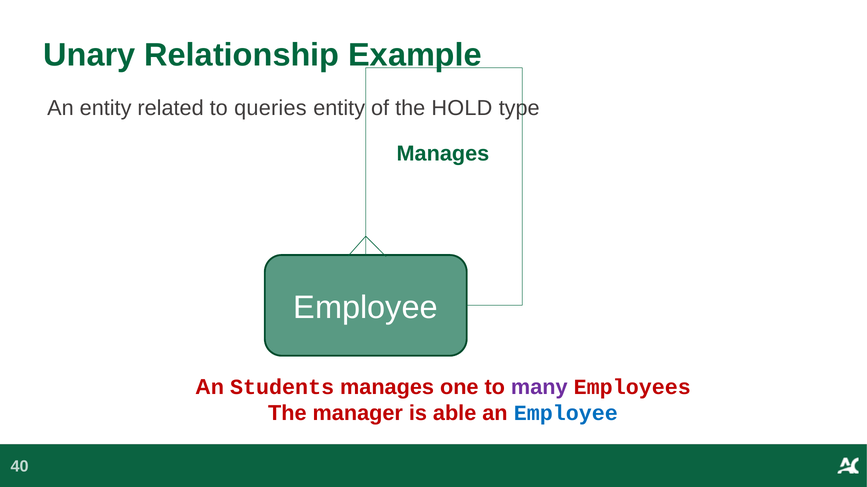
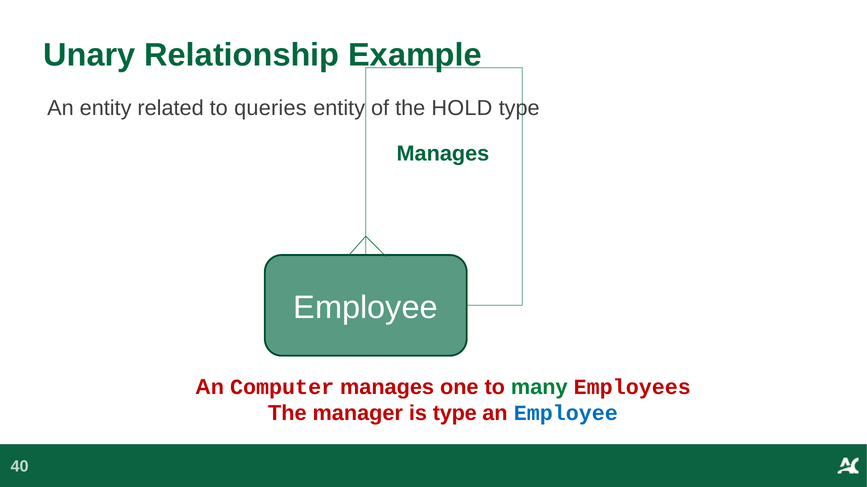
Students: Students -> Computer
many colour: purple -> green
is able: able -> type
